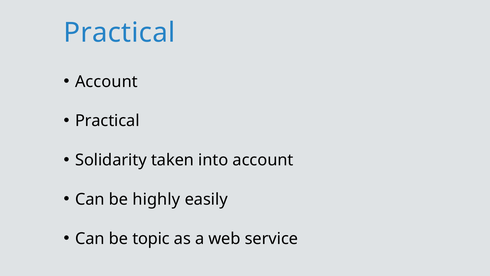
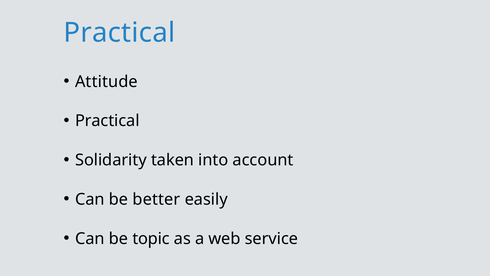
Account at (106, 82): Account -> Attitude
highly: highly -> better
